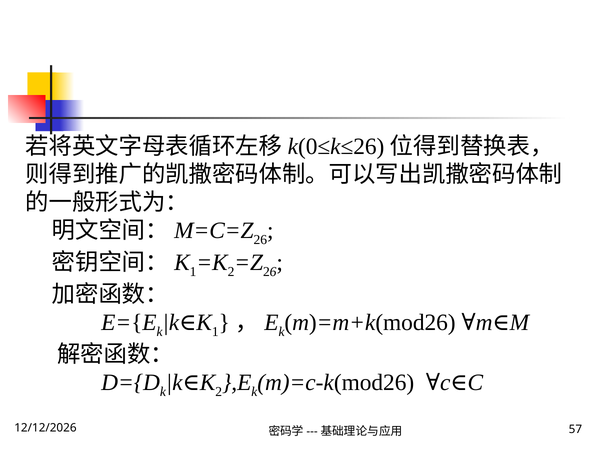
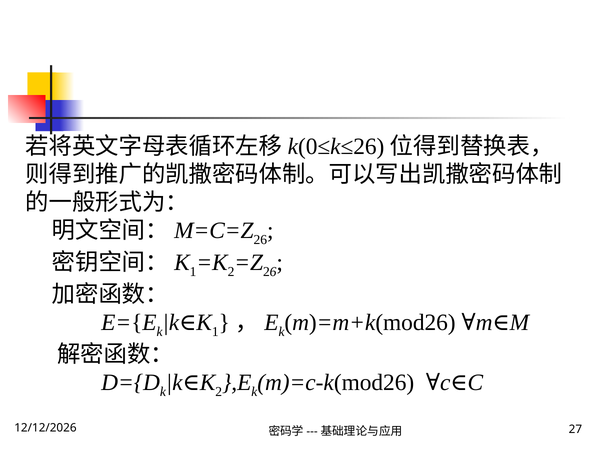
57: 57 -> 27
